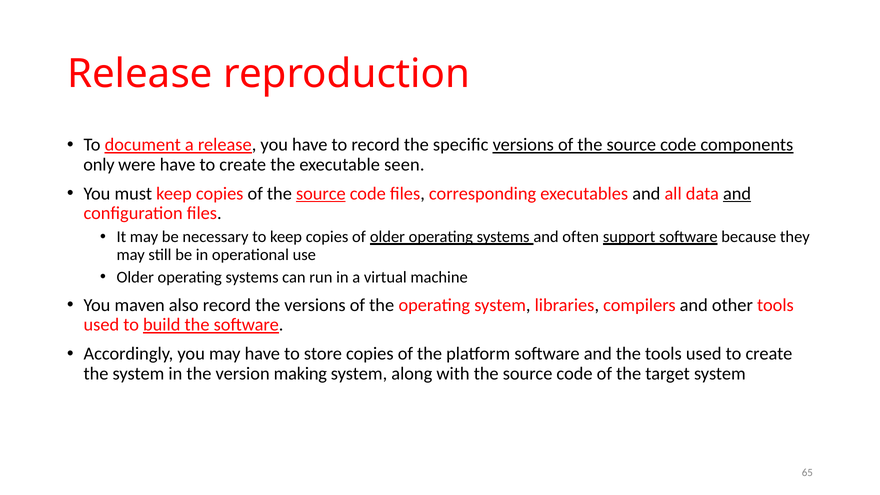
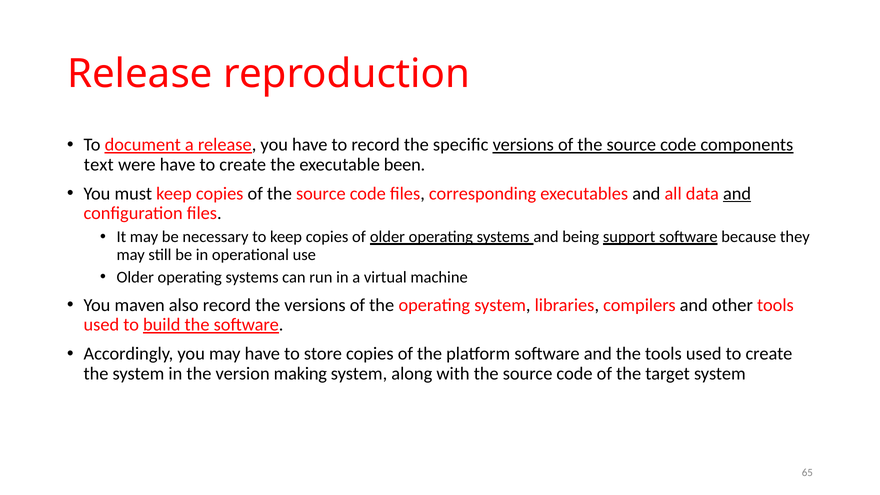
only: only -> text
seen: seen -> been
source at (321, 194) underline: present -> none
often: often -> being
